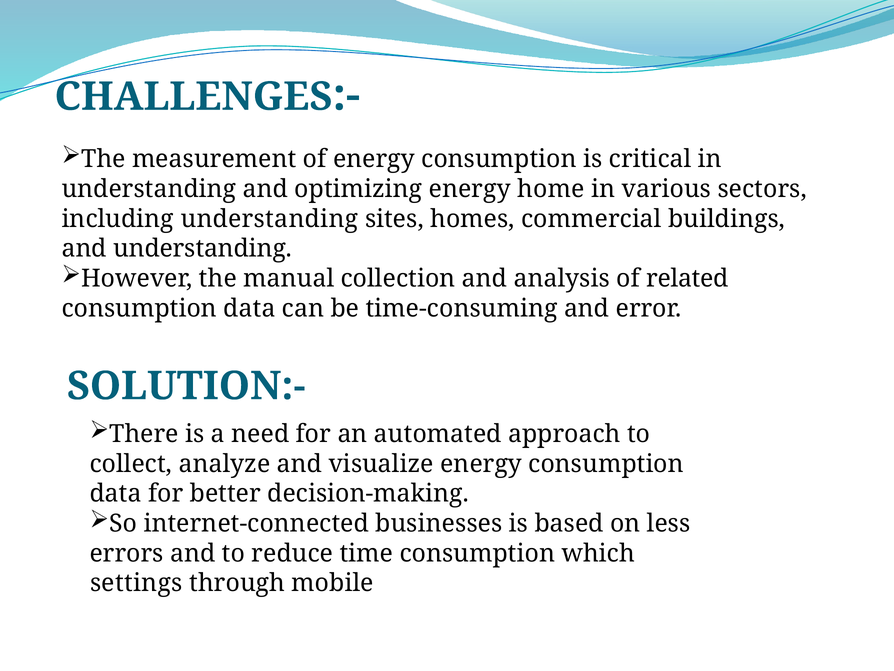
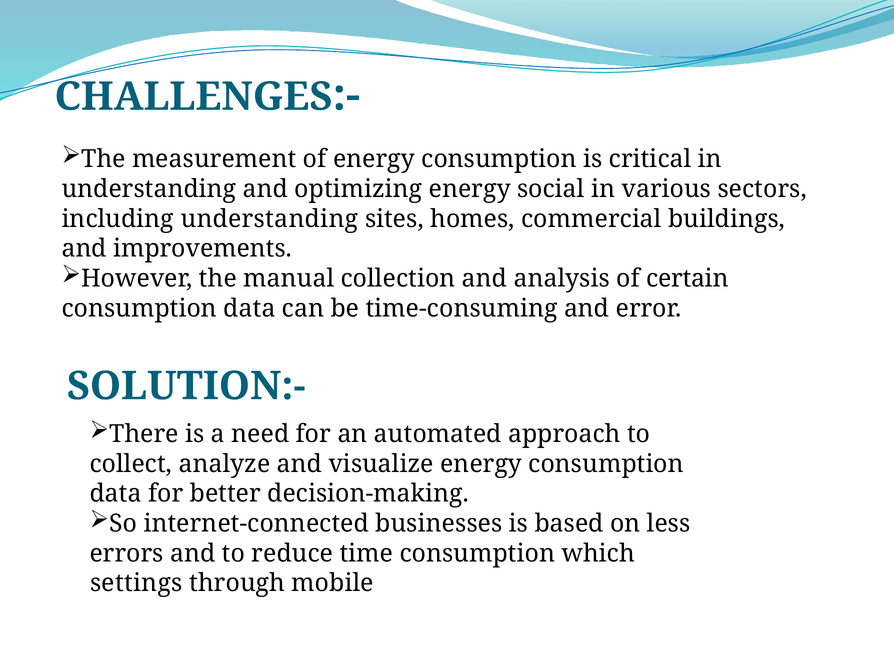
home: home -> social
and understanding: understanding -> improvements
related: related -> certain
